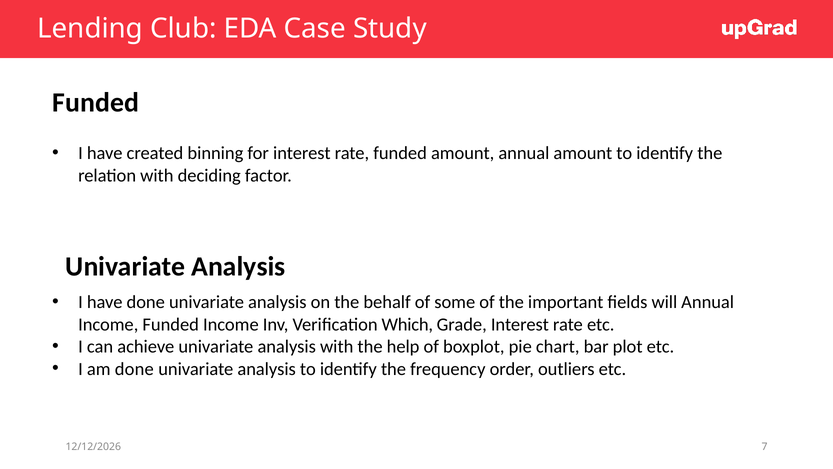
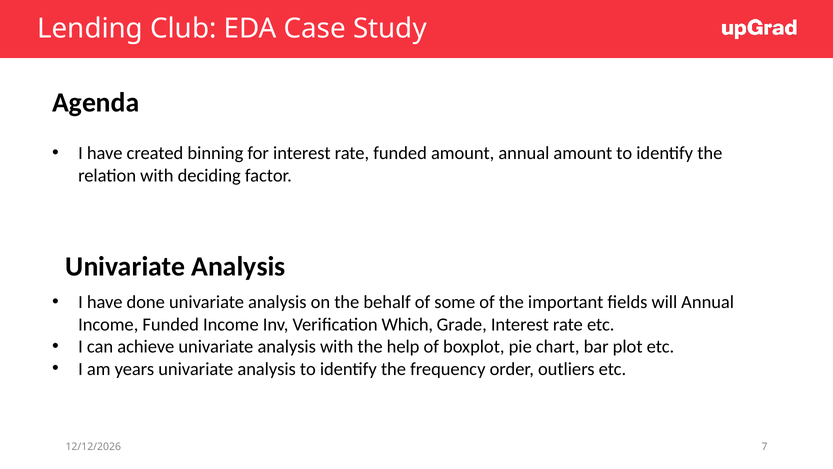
Funded at (96, 102): Funded -> Agenda
am done: done -> years
